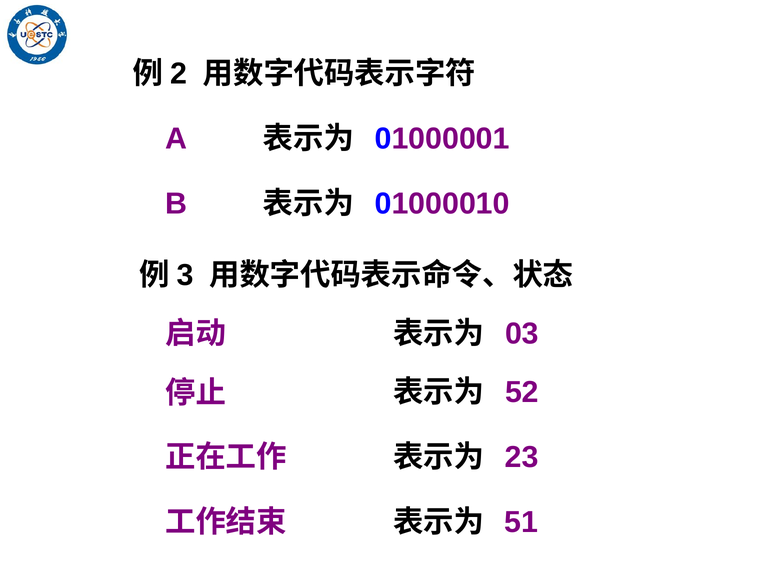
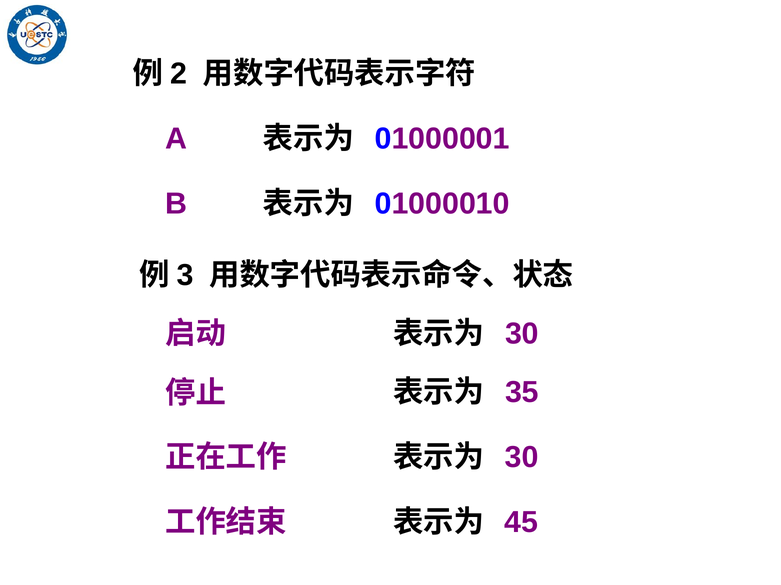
03 at (522, 334): 03 -> 30
52: 52 -> 35
23 at (522, 458): 23 -> 30
51: 51 -> 45
